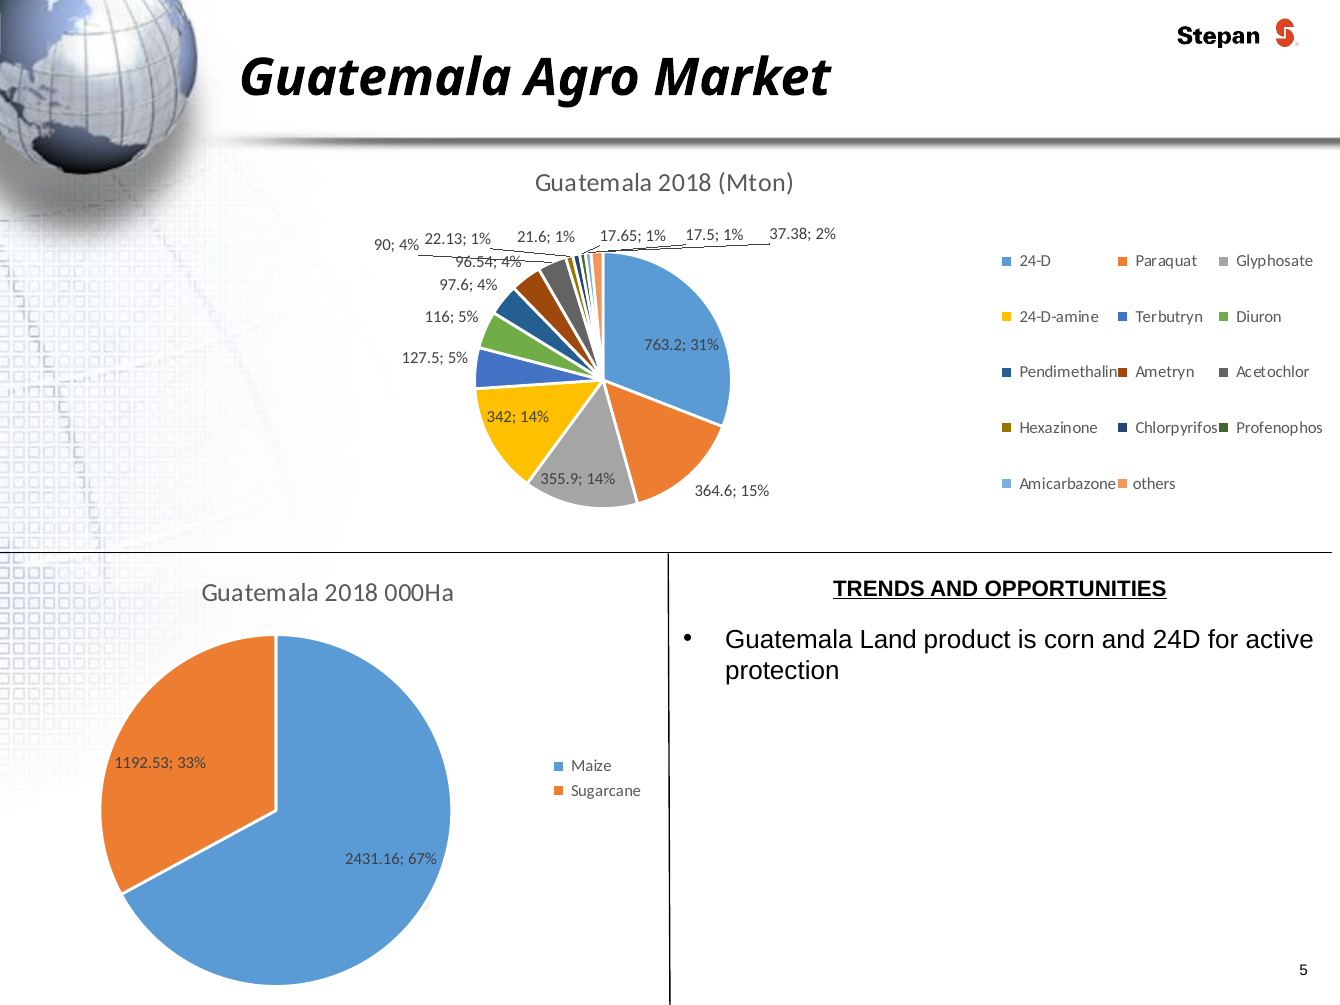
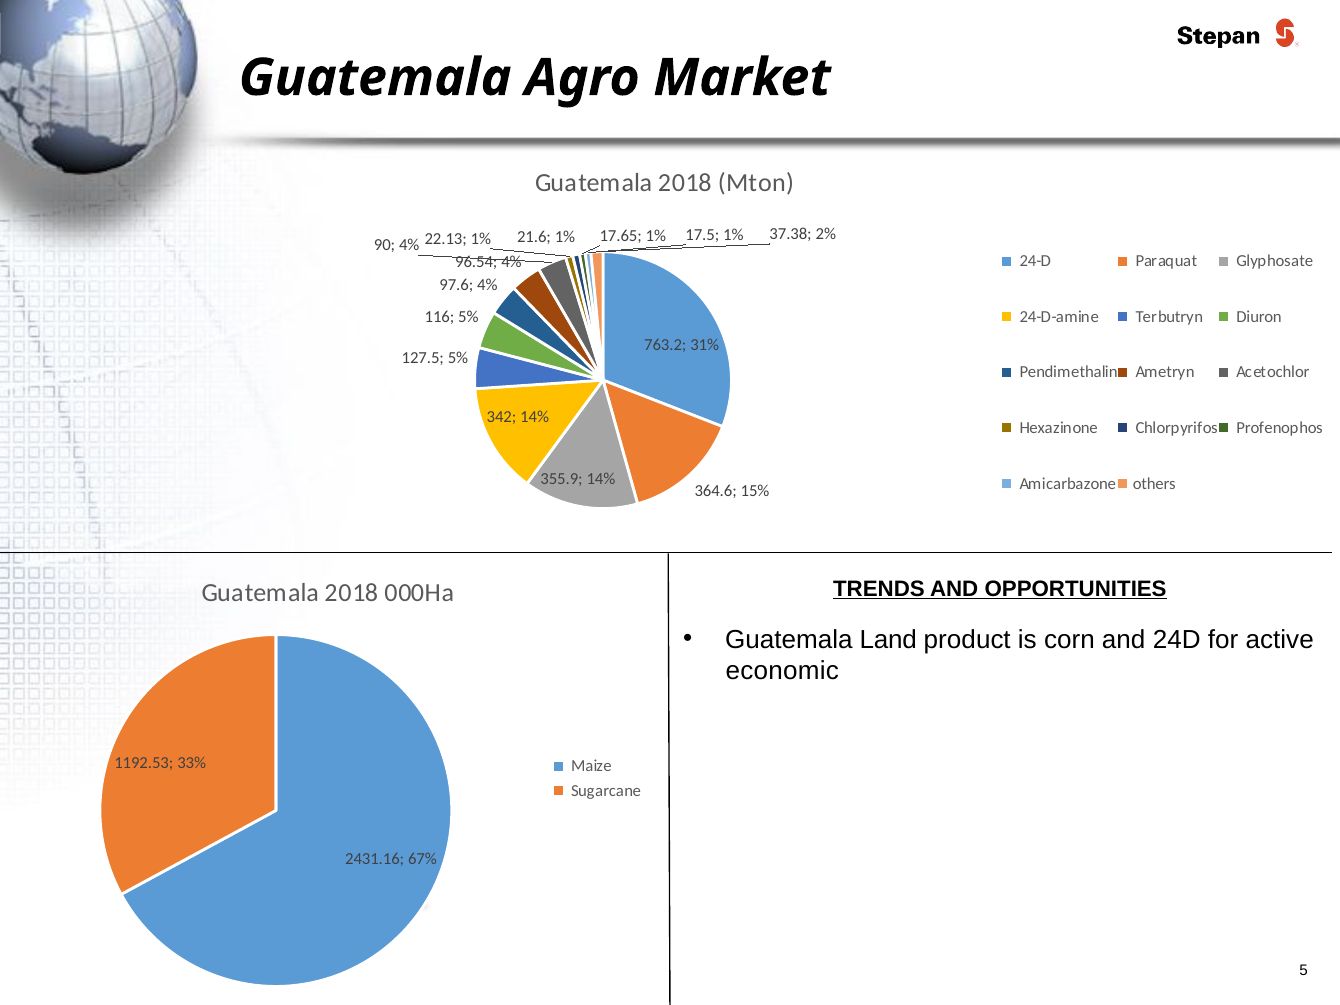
protection: protection -> economic
